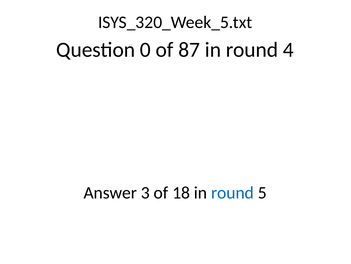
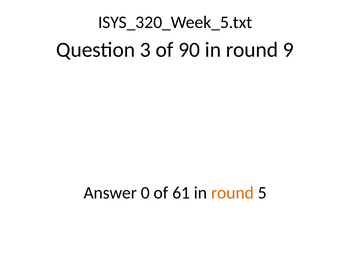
0: 0 -> 3
87: 87 -> 90
4: 4 -> 9
3: 3 -> 0
18: 18 -> 61
round at (233, 192) colour: blue -> orange
